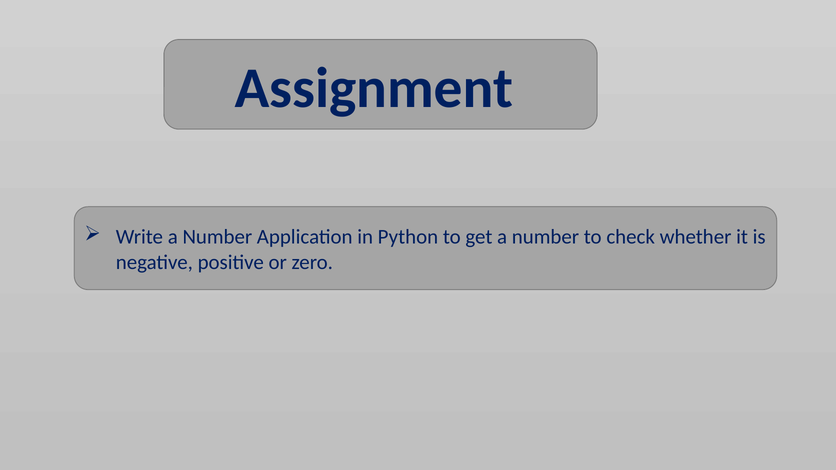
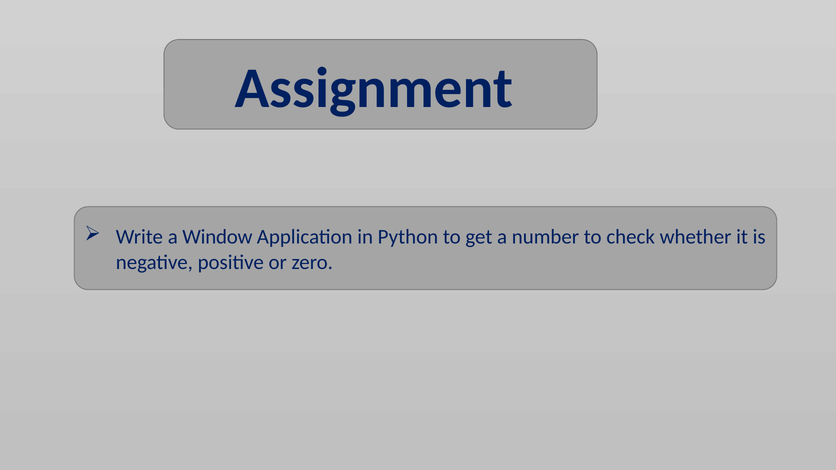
Write a Number: Number -> Window
